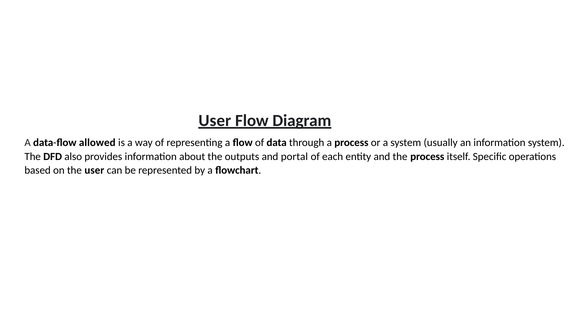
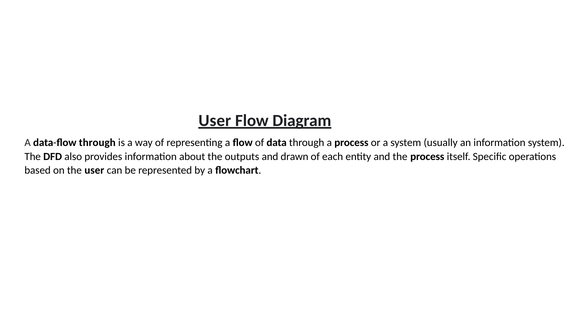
data-flow allowed: allowed -> through
portal: portal -> drawn
